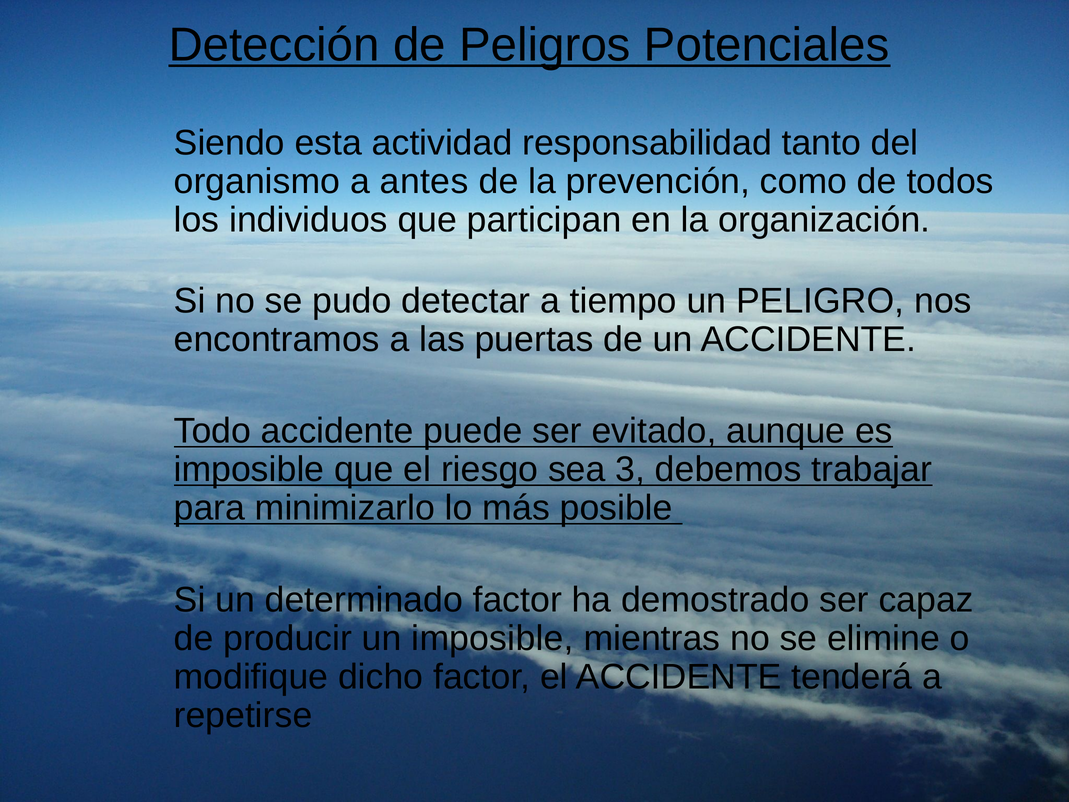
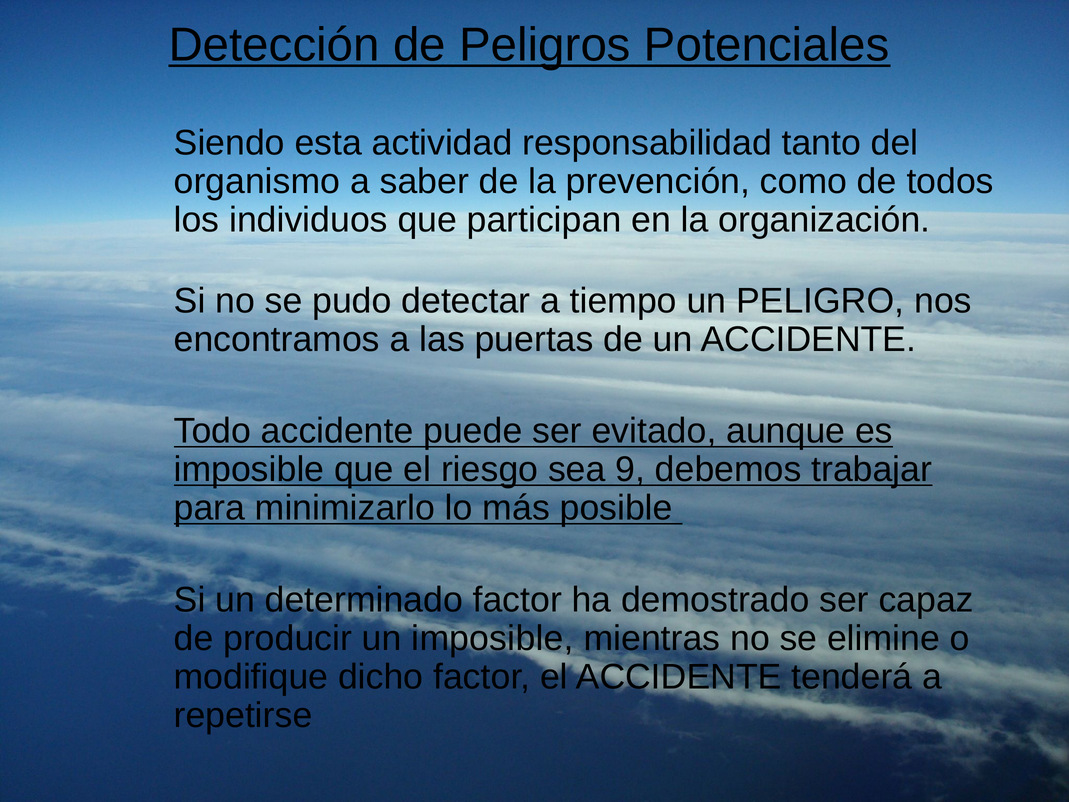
antes: antes -> saber
3: 3 -> 9
